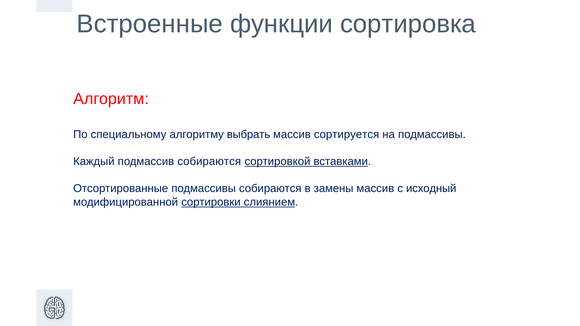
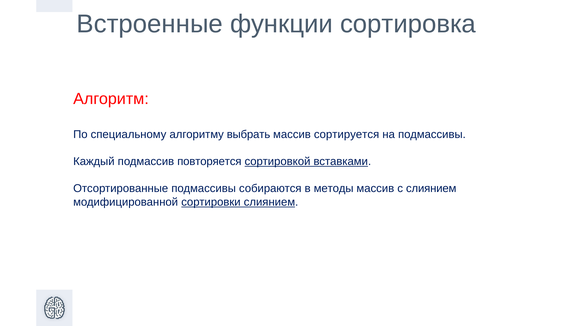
подмассив собираются: собираются -> повторяется
замены: замены -> методы
с исходный: исходный -> слиянием
